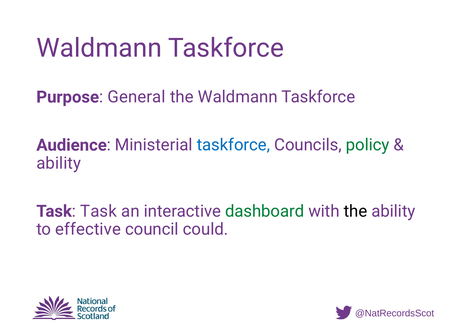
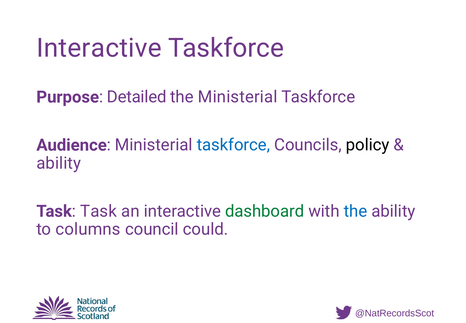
Waldmann at (99, 48): Waldmann -> Interactive
General: General -> Detailed
the Waldmann: Waldmann -> Ministerial
policy colour: green -> black
the at (356, 211) colour: black -> blue
effective: effective -> columns
